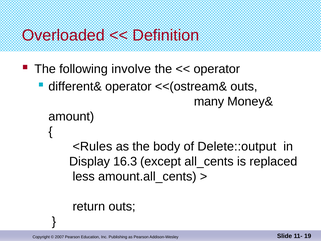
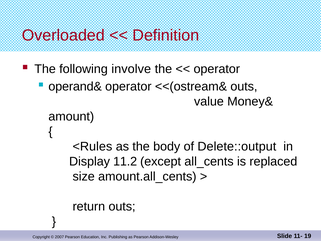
different&: different& -> operand&
many: many -> value
16.3: 16.3 -> 11.2
less: less -> size
